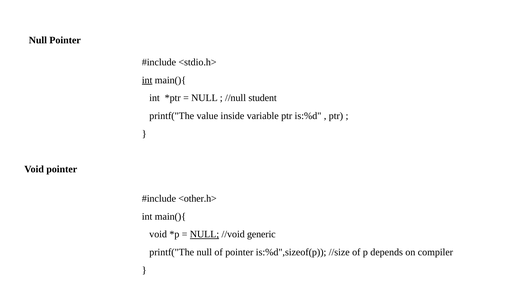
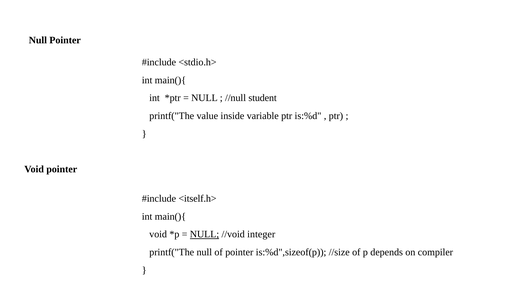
int at (147, 80) underline: present -> none
<other.h>: <other.h> -> <itself.h>
generic: generic -> integer
